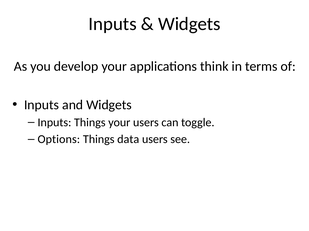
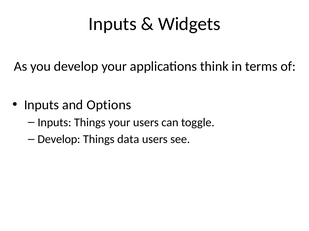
and Widgets: Widgets -> Options
Options at (59, 140): Options -> Develop
